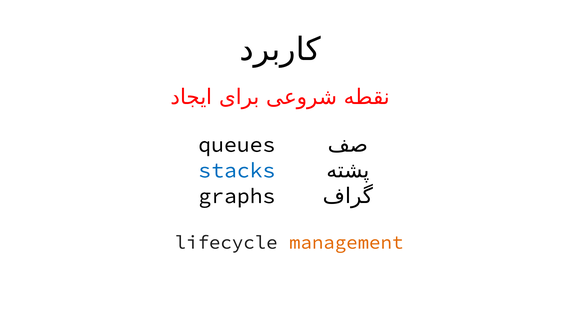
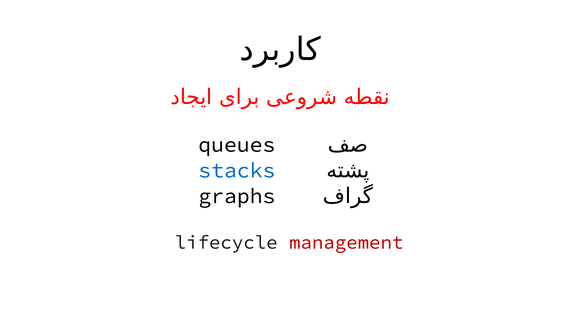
management colour: orange -> red
